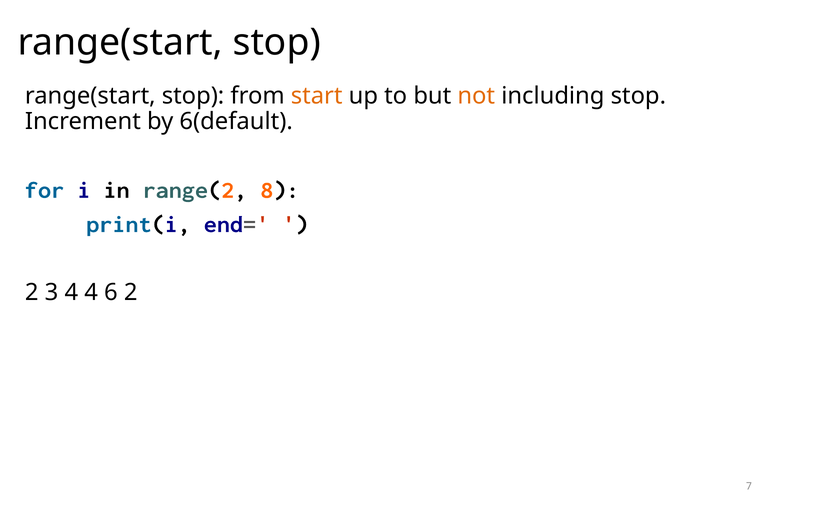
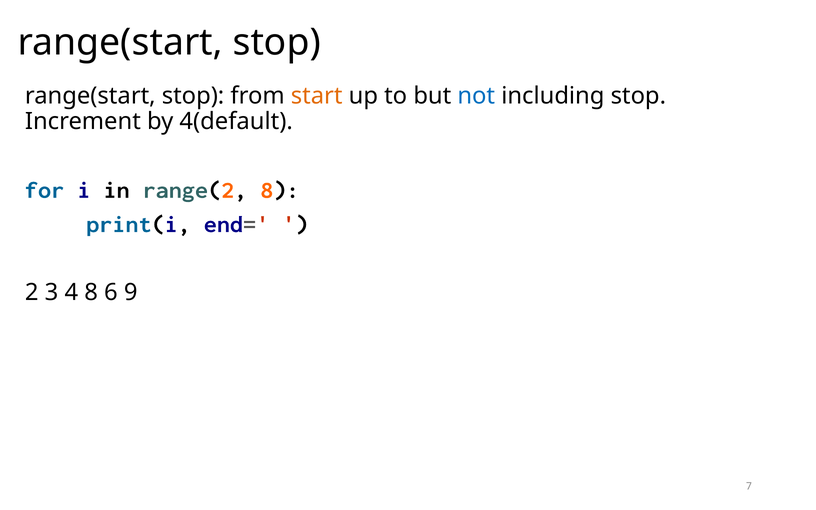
not colour: orange -> blue
6(default: 6(default -> 4(default
4 4: 4 -> 8
6 2: 2 -> 9
